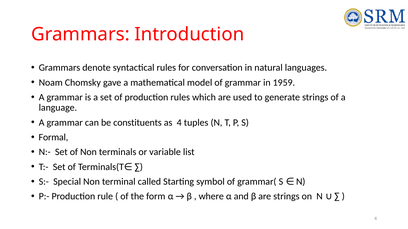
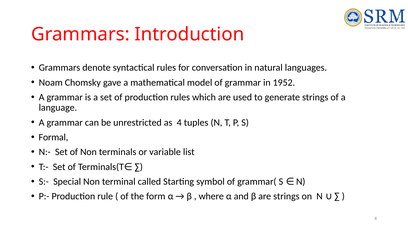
1959: 1959 -> 1952
constituents: constituents -> unrestricted
